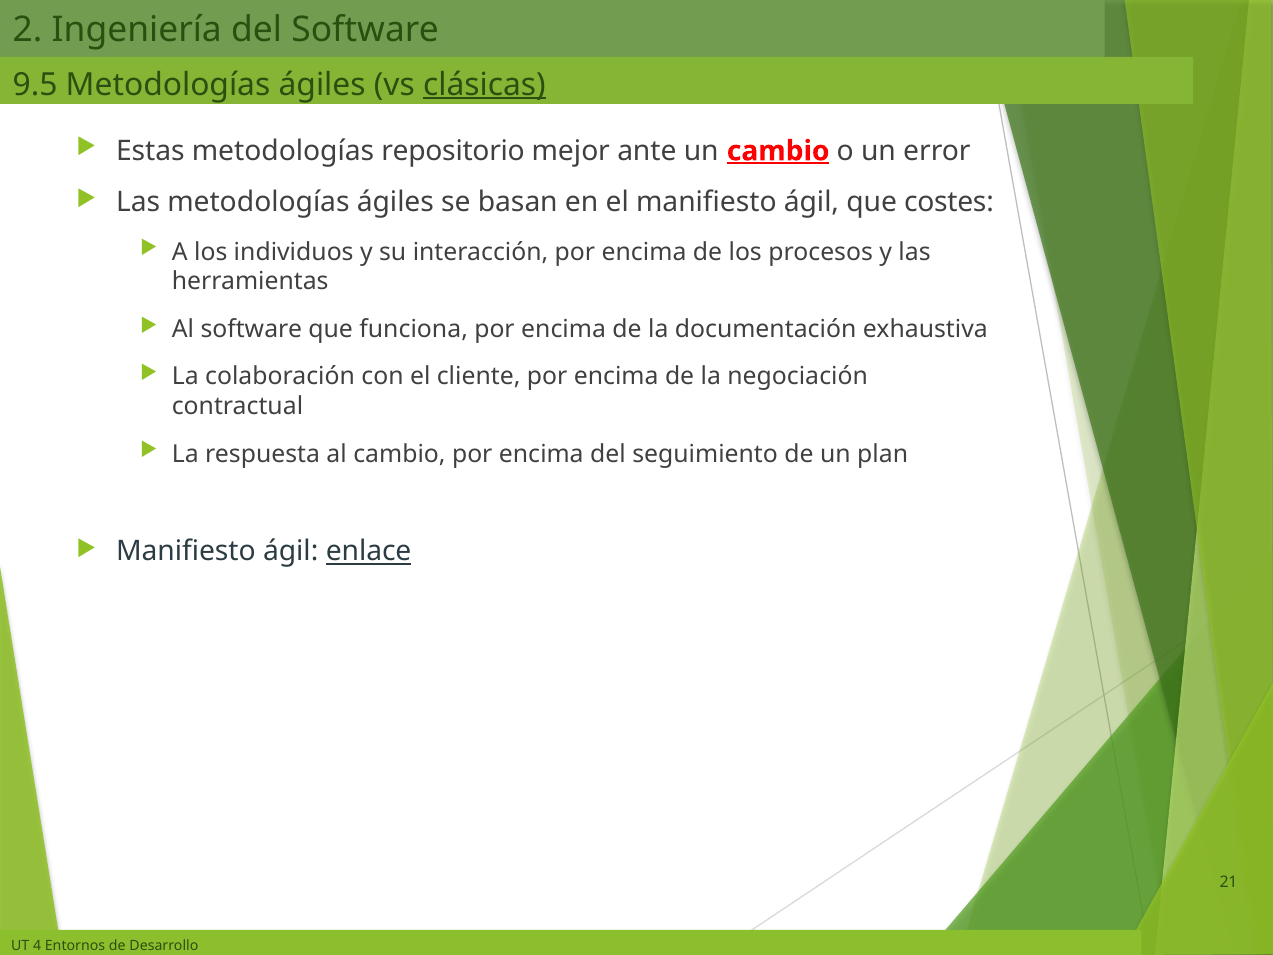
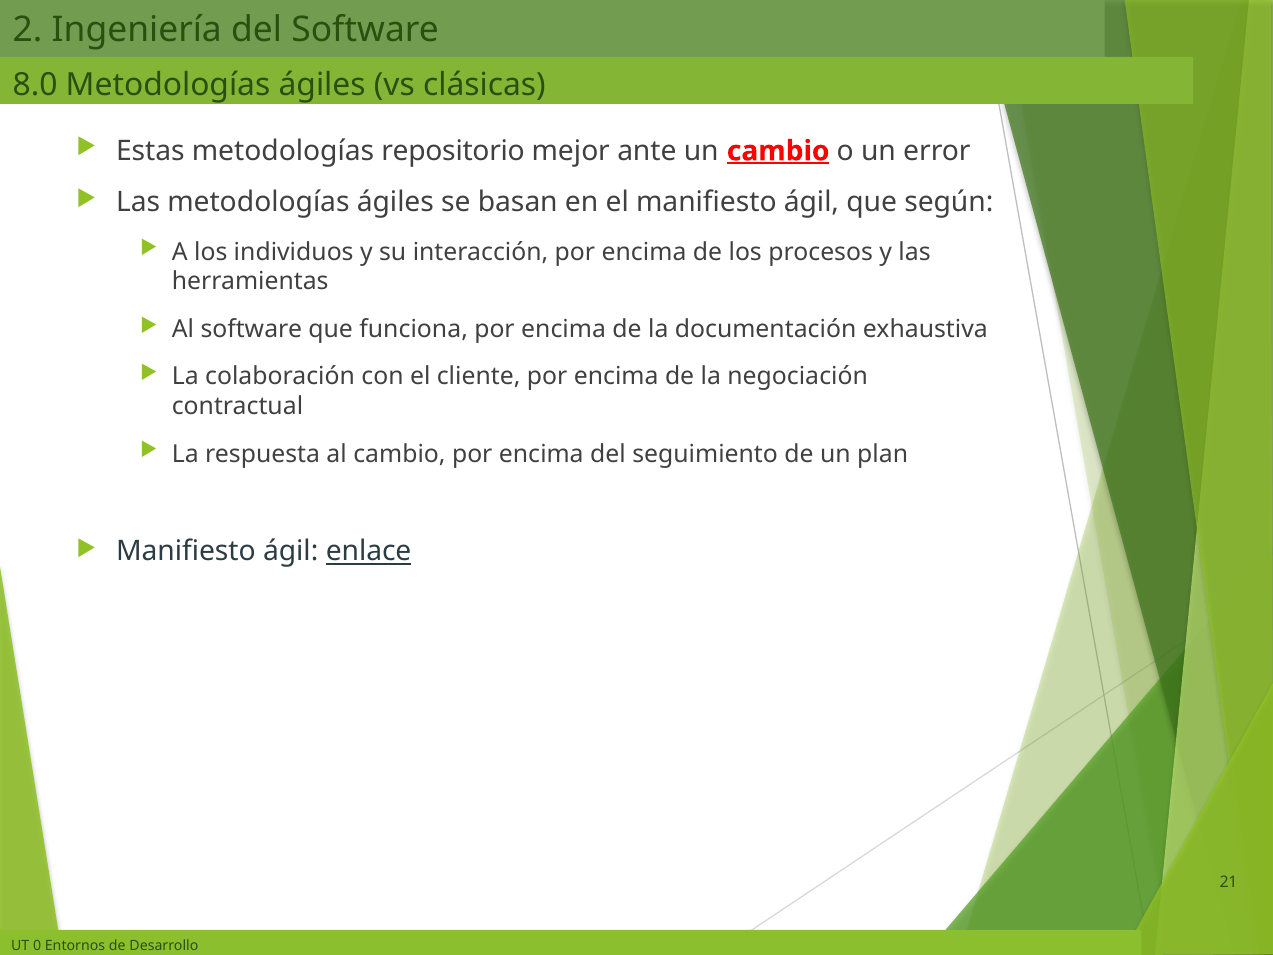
9.5: 9.5 -> 8.0
clásicas underline: present -> none
costes: costes -> según
4: 4 -> 0
